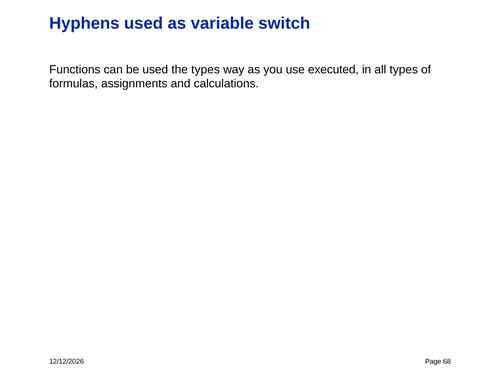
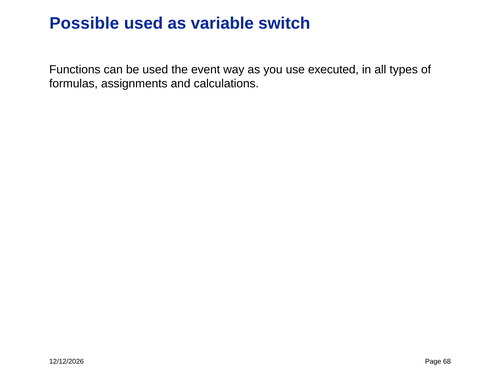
Hyphens: Hyphens -> Possible
the types: types -> event
